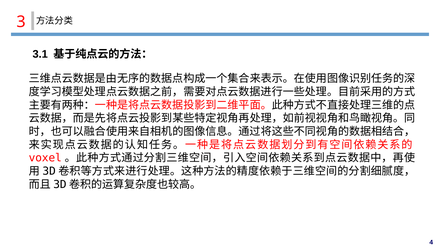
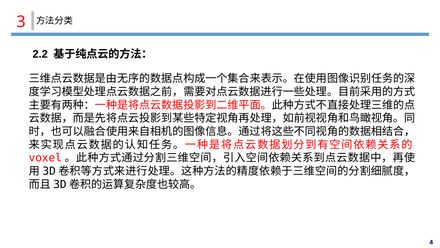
3.1: 3.1 -> 2.2
